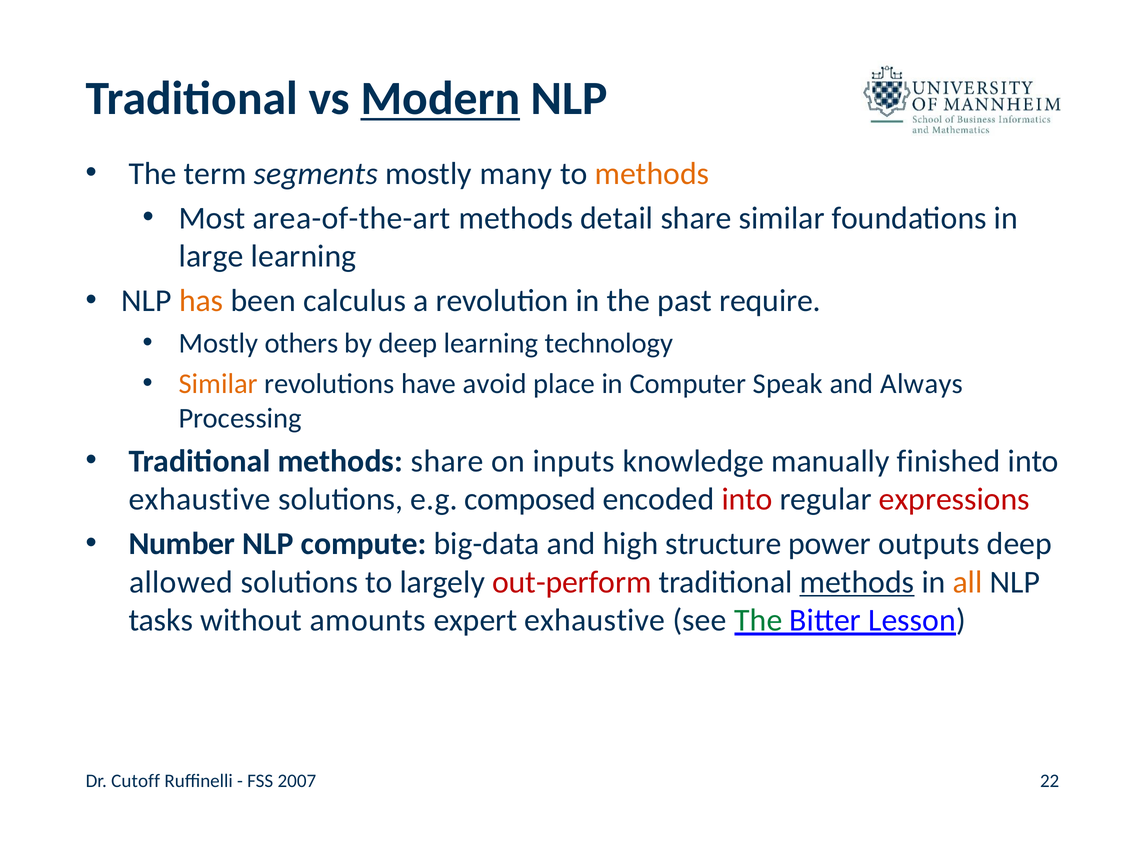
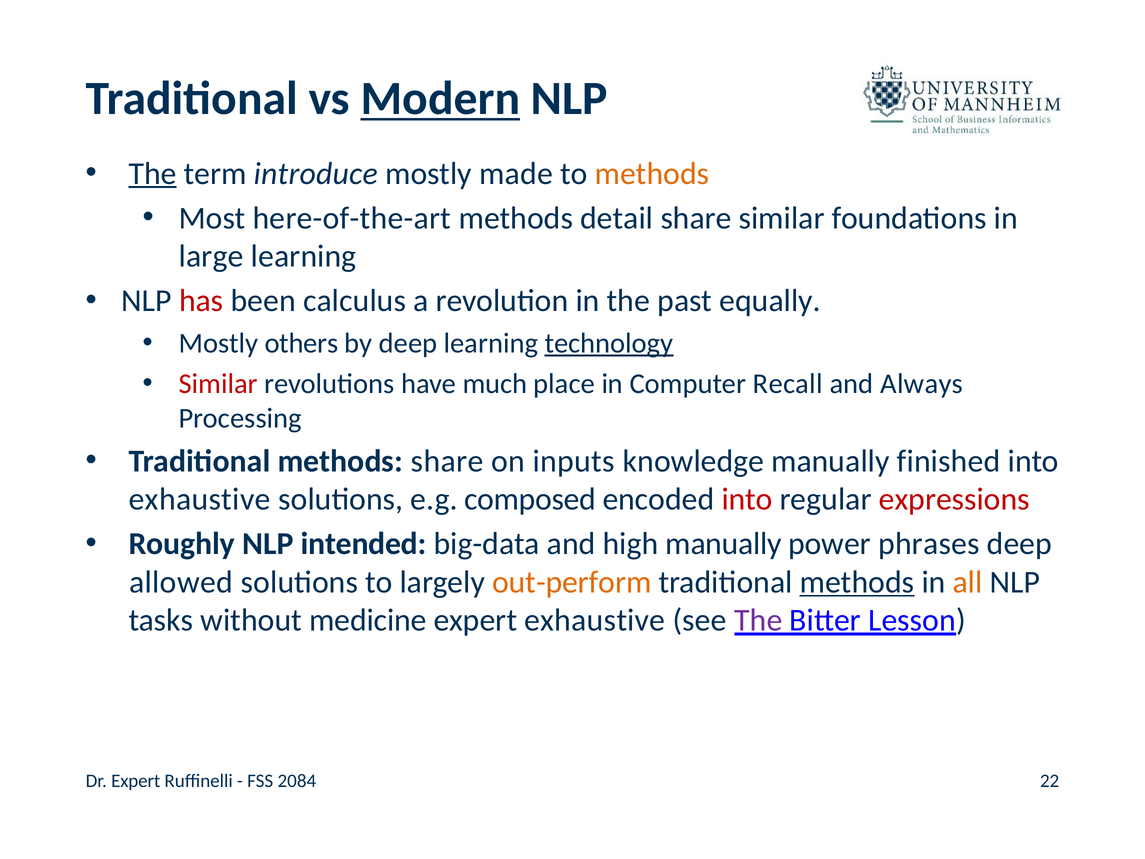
The at (153, 173) underline: none -> present
segments: segments -> introduce
many: many -> made
area-of-the-art: area-of-the-art -> here-of-the-art
has colour: orange -> red
require: require -> equally
technology underline: none -> present
Similar at (218, 384) colour: orange -> red
avoid: avoid -> much
Speak: Speak -> Recall
Number: Number -> Roughly
compute: compute -> intended
high structure: structure -> manually
outputs: outputs -> phrases
out-perform colour: red -> orange
amounts: amounts -> medicine
The at (758, 620) colour: green -> purple
Dr Cutoff: Cutoff -> Expert
2007: 2007 -> 2084
